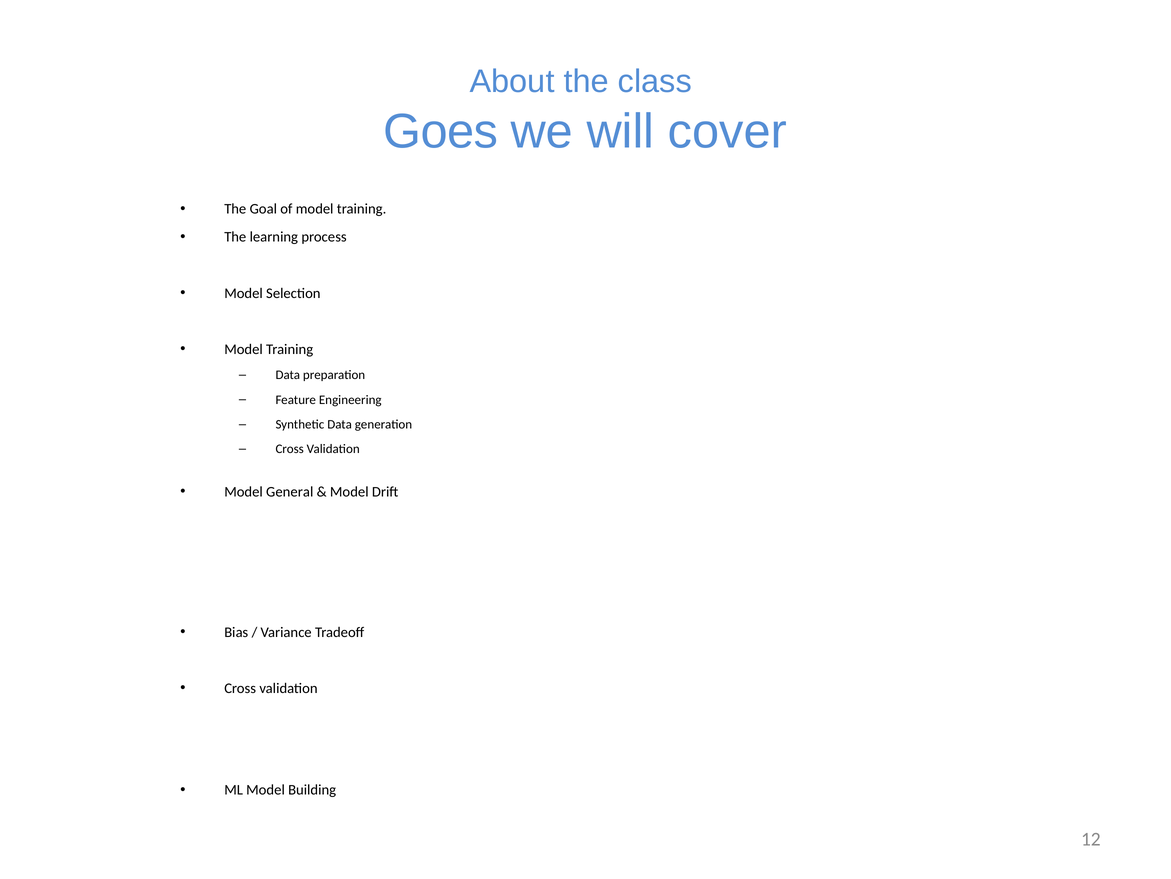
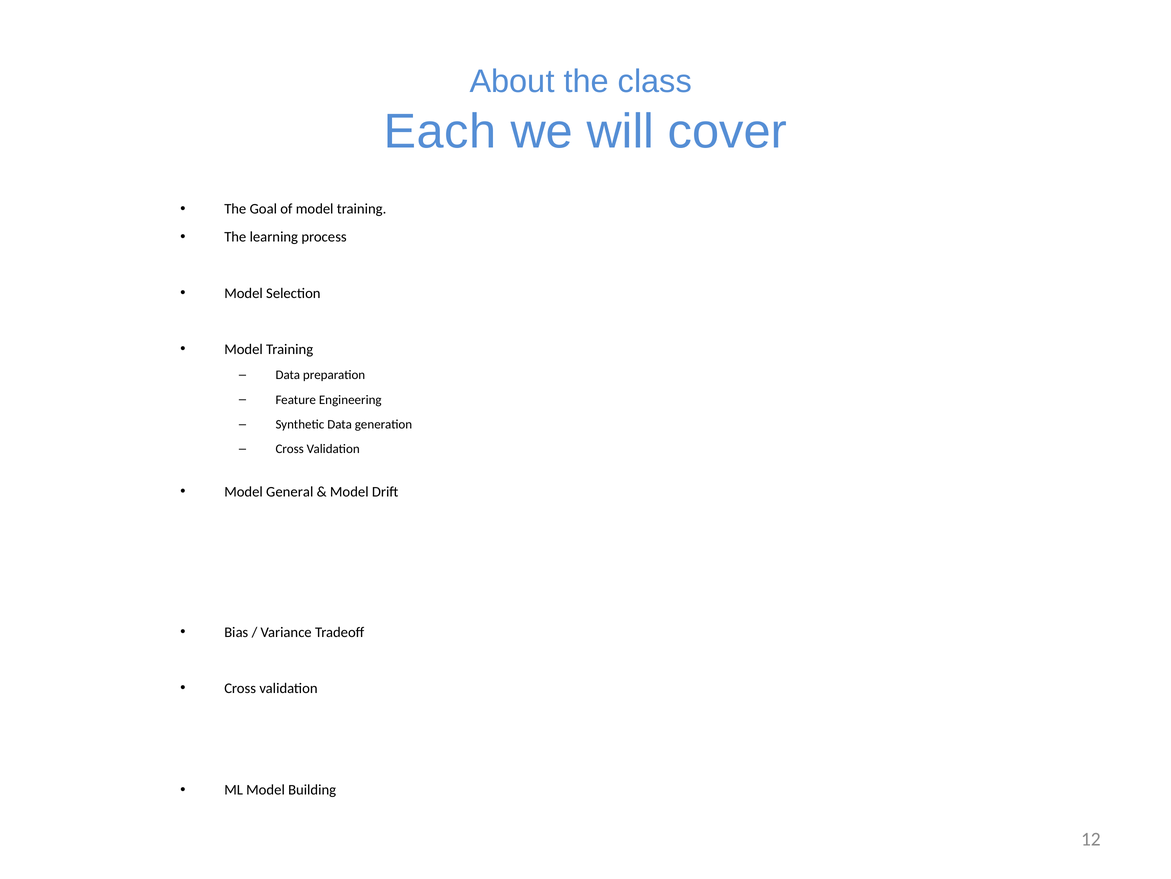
Goes: Goes -> Each
